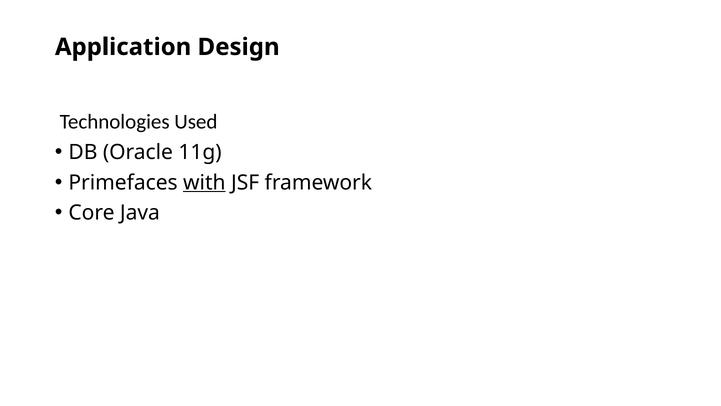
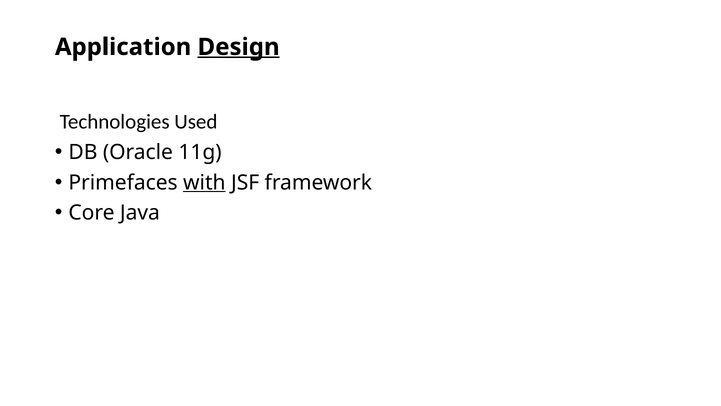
Design underline: none -> present
